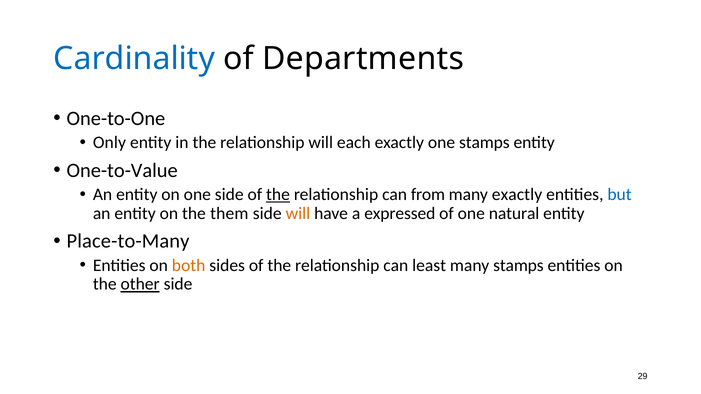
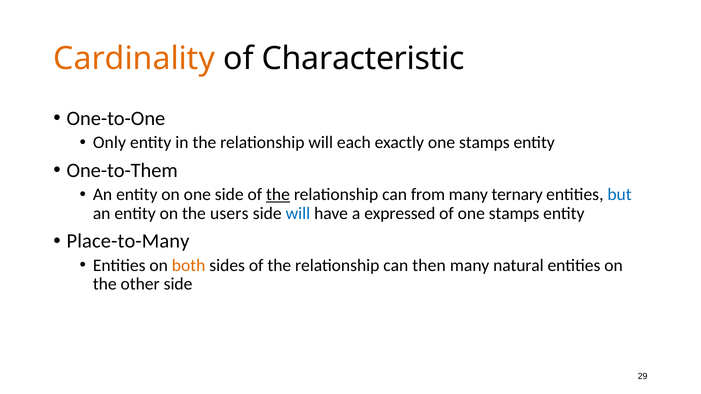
Cardinality colour: blue -> orange
Departments: Departments -> Characteristic
One-to-Value: One-to-Value -> One-to-Them
many exactly: exactly -> ternary
them: them -> users
will at (298, 214) colour: orange -> blue
of one natural: natural -> stamps
least: least -> then
many stamps: stamps -> natural
other underline: present -> none
